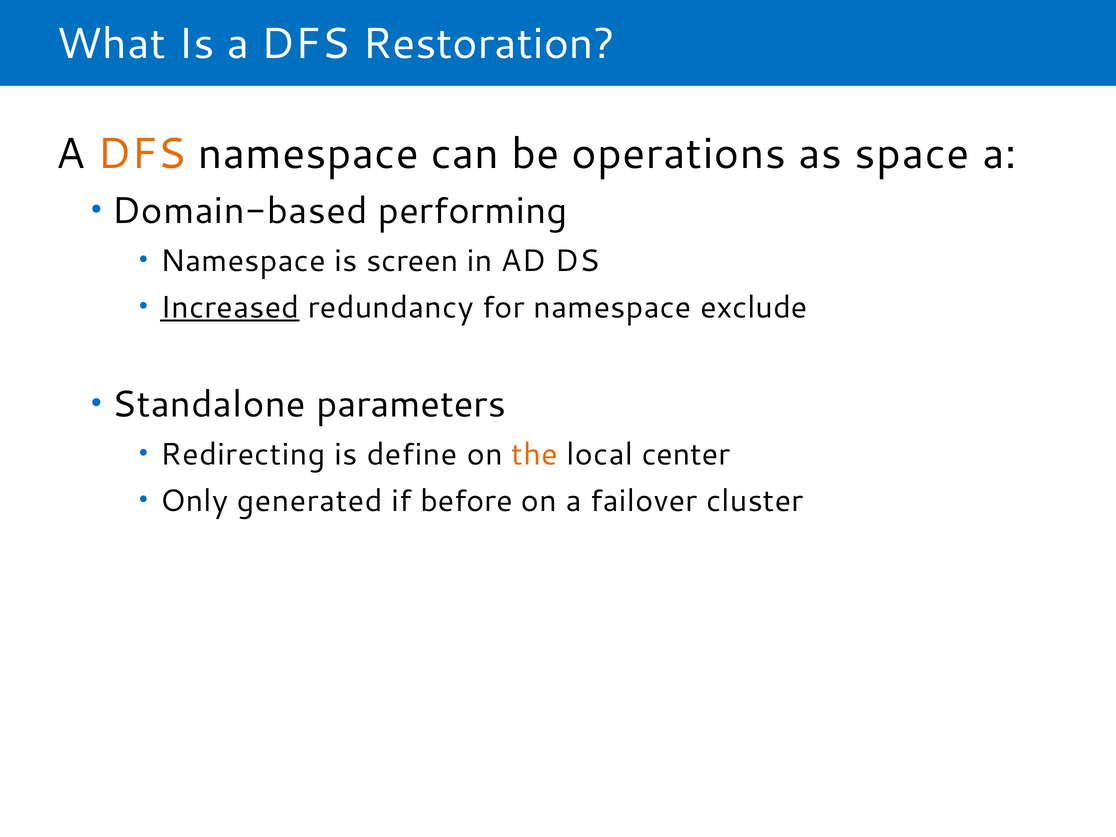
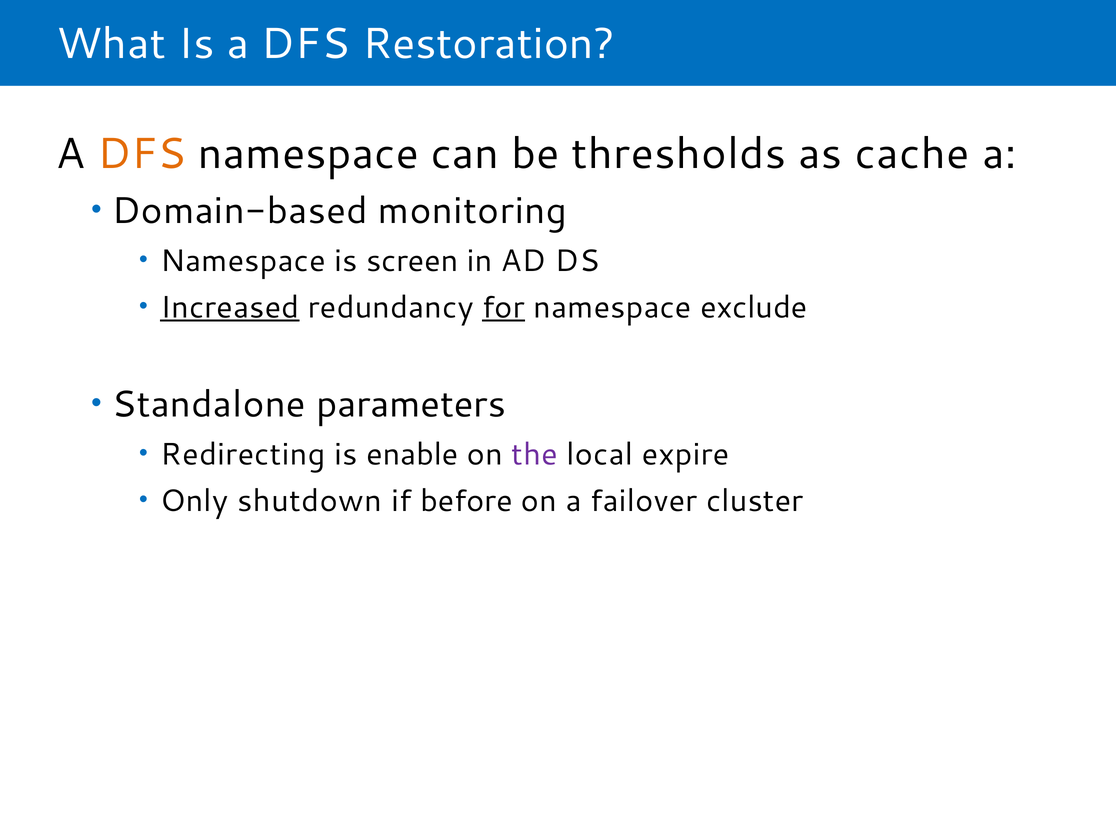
operations: operations -> thresholds
space: space -> cache
performing: performing -> monitoring
for underline: none -> present
define: define -> enable
the colour: orange -> purple
center: center -> expire
generated: generated -> shutdown
